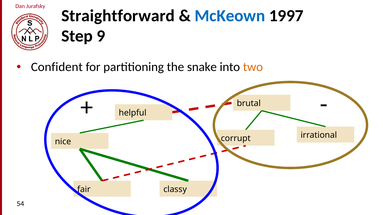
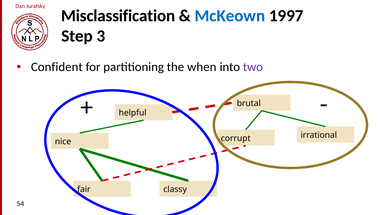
Straightforward: Straightforward -> Misclassification
9: 9 -> 3
snake: snake -> when
two colour: orange -> purple
